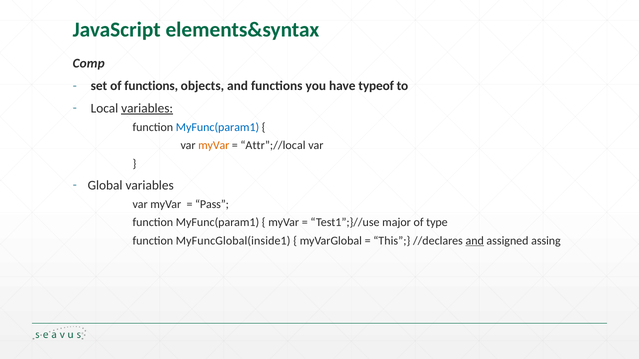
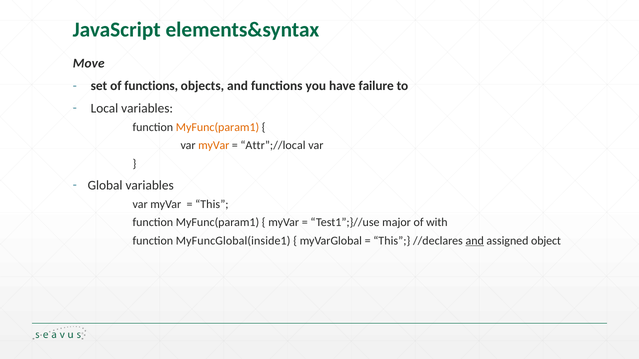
Comp: Comp -> Move
typeof: typeof -> failure
variables at (147, 108) underline: present -> none
MyFunc(param1 at (218, 127) colour: blue -> orange
Pass at (212, 204): Pass -> This
type: type -> with
assing: assing -> object
